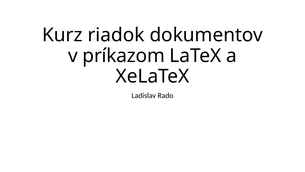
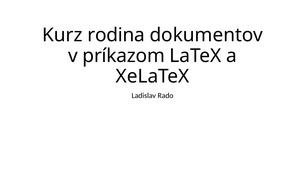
riadok: riadok -> rodina
